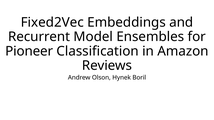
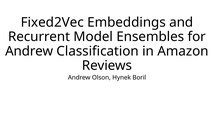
Pioneer at (29, 51): Pioneer -> Andrew
